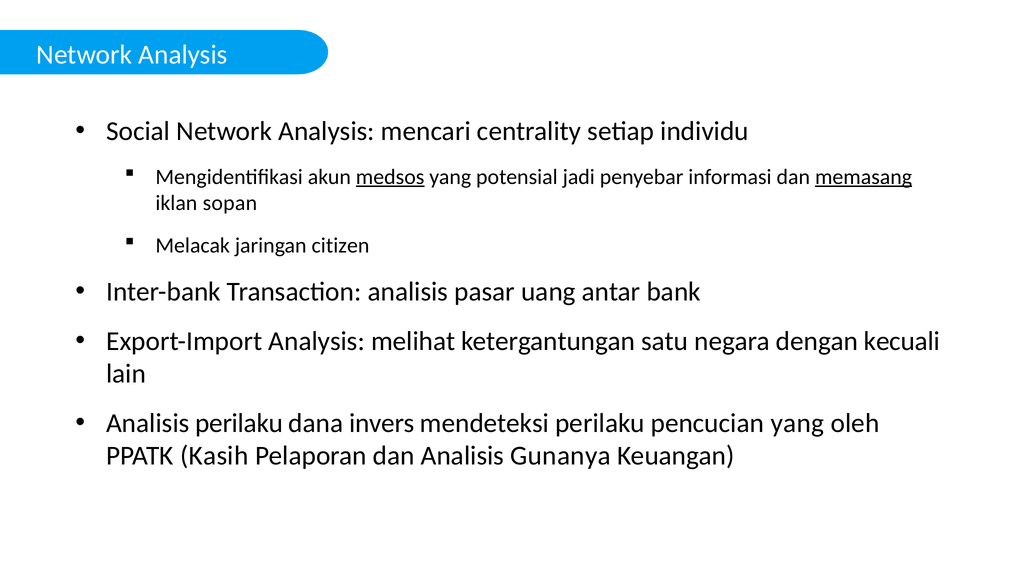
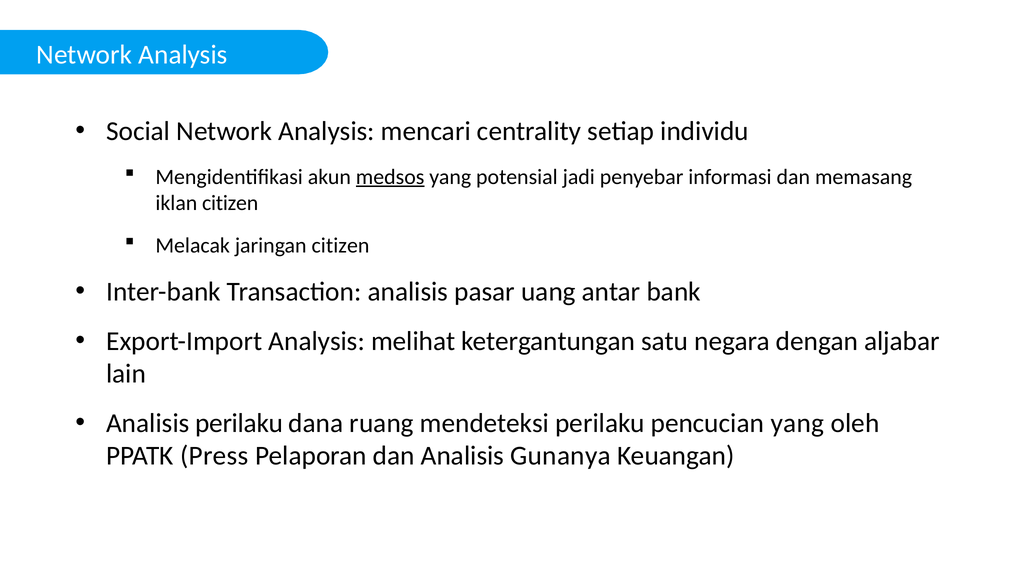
memasang underline: present -> none
iklan sopan: sopan -> citizen
kecuali: kecuali -> aljabar
invers: invers -> ruang
Kasih: Kasih -> Press
